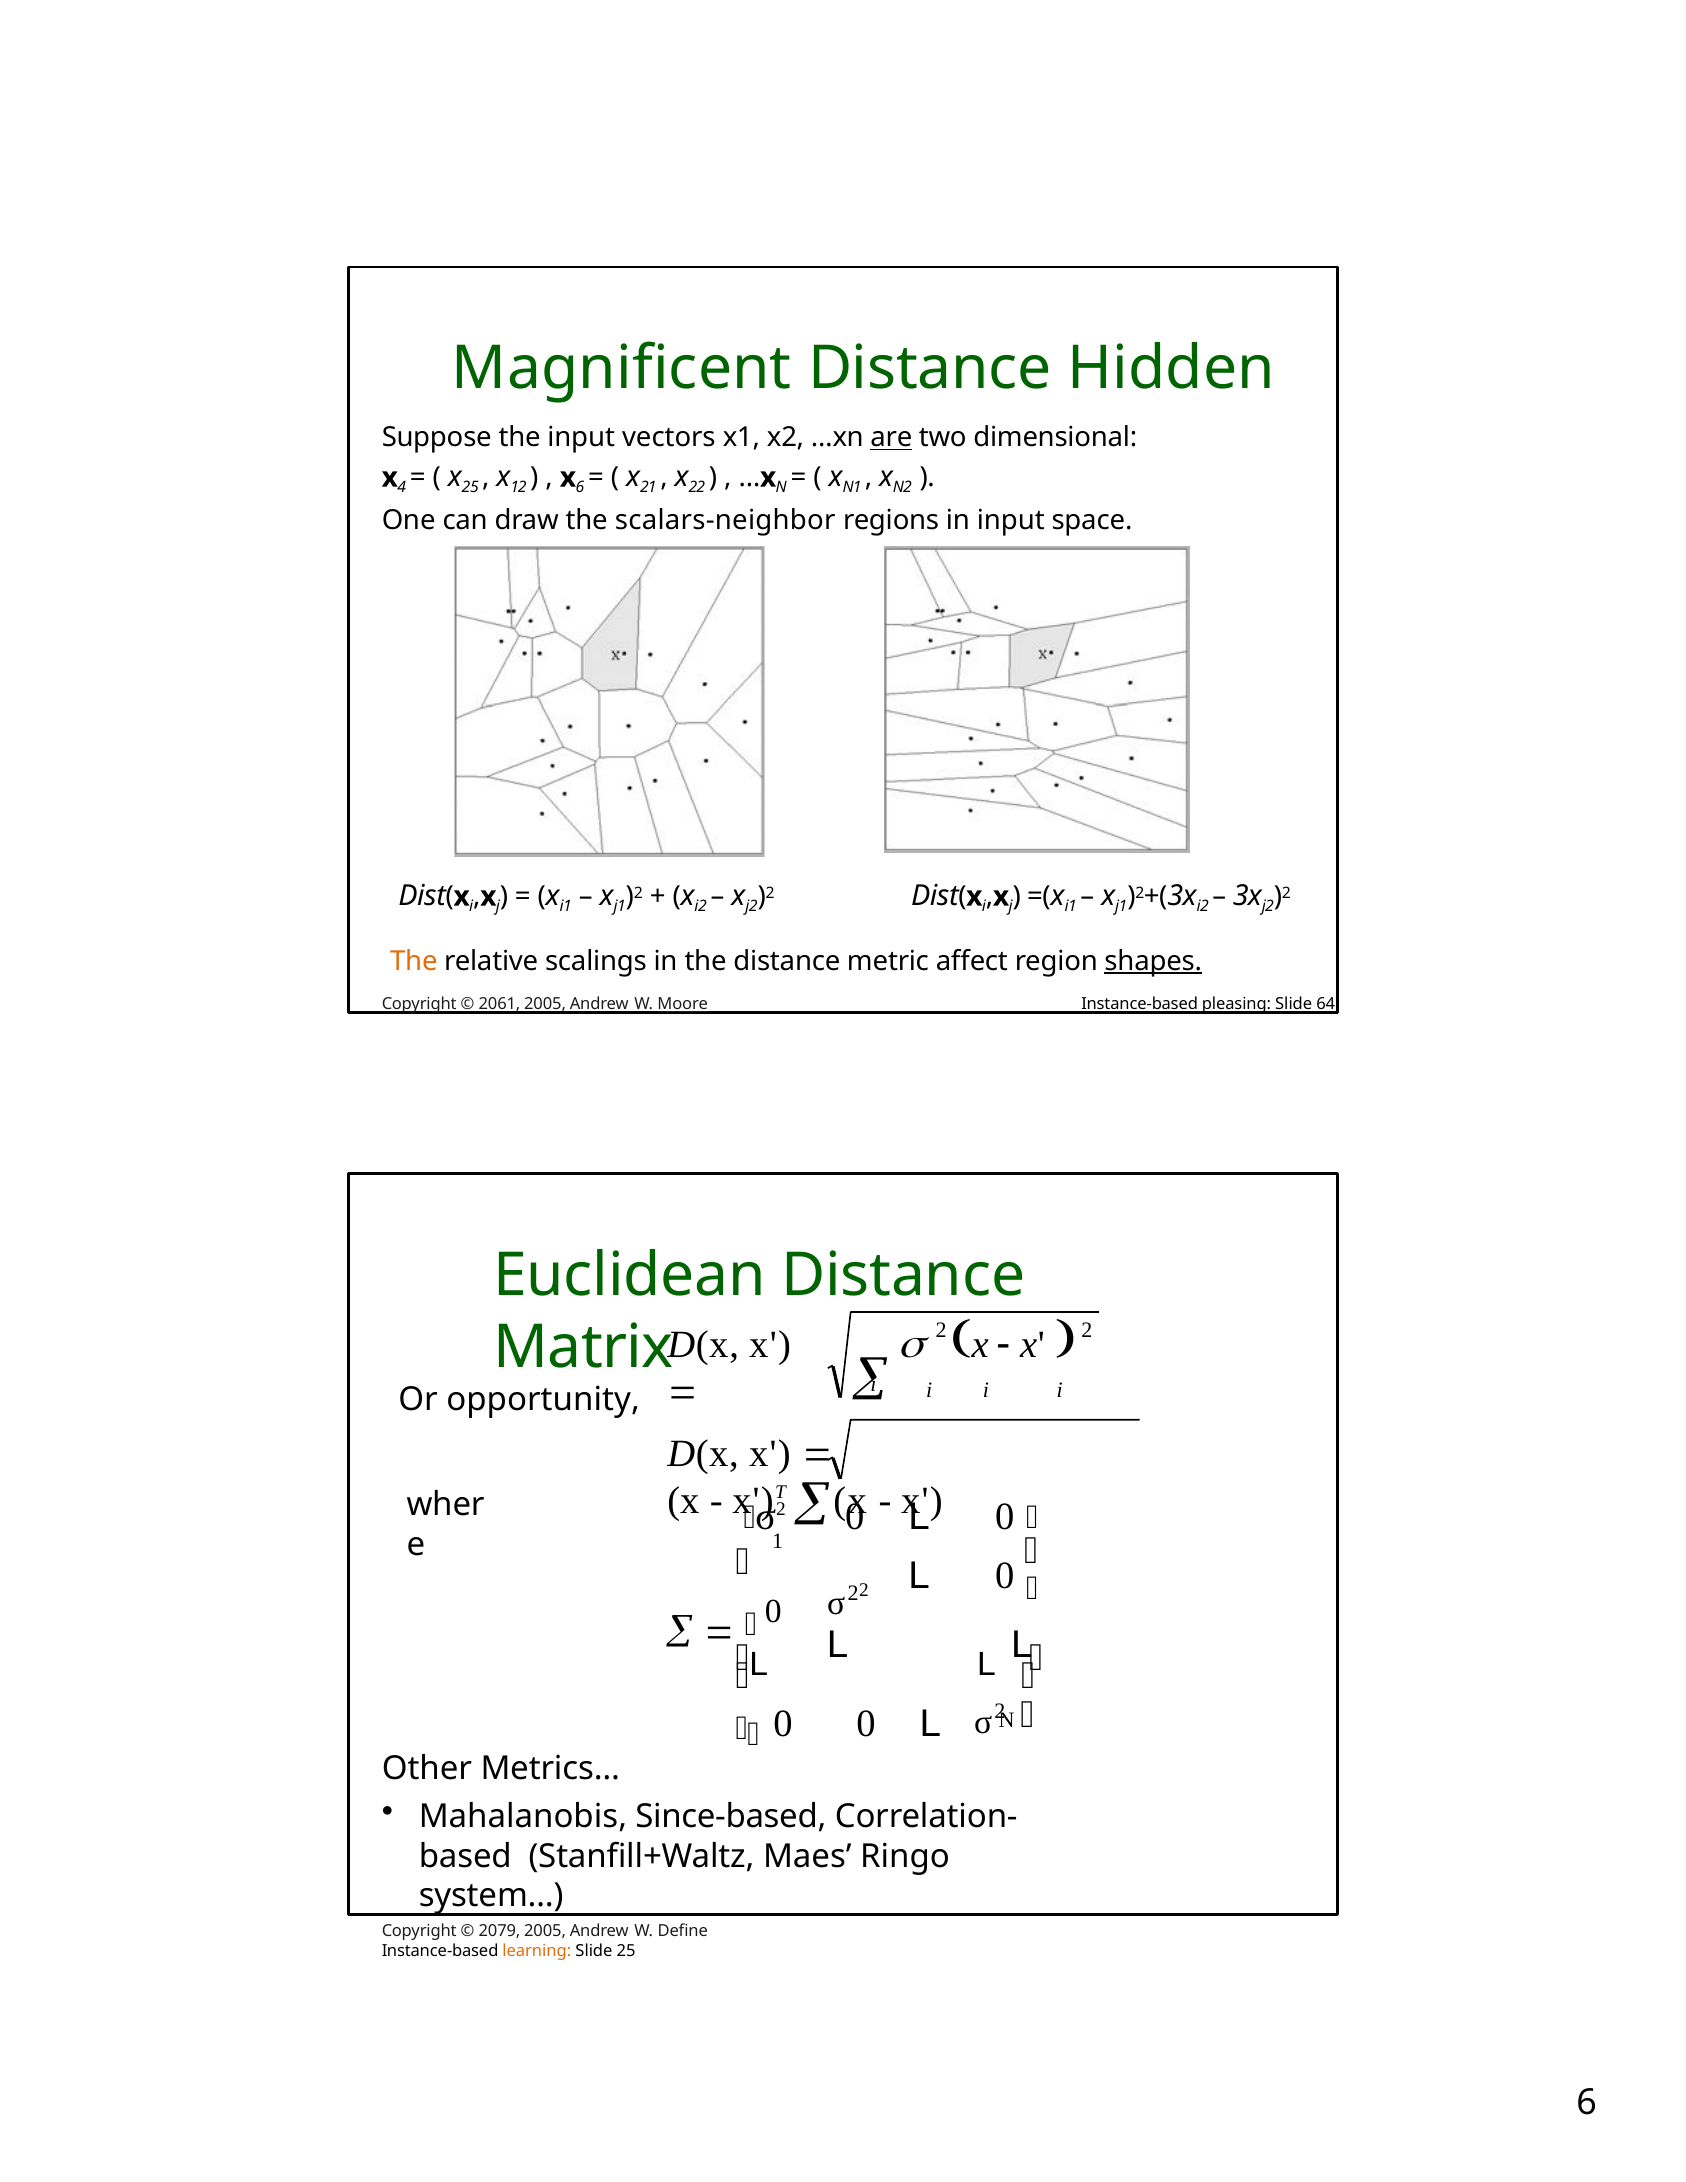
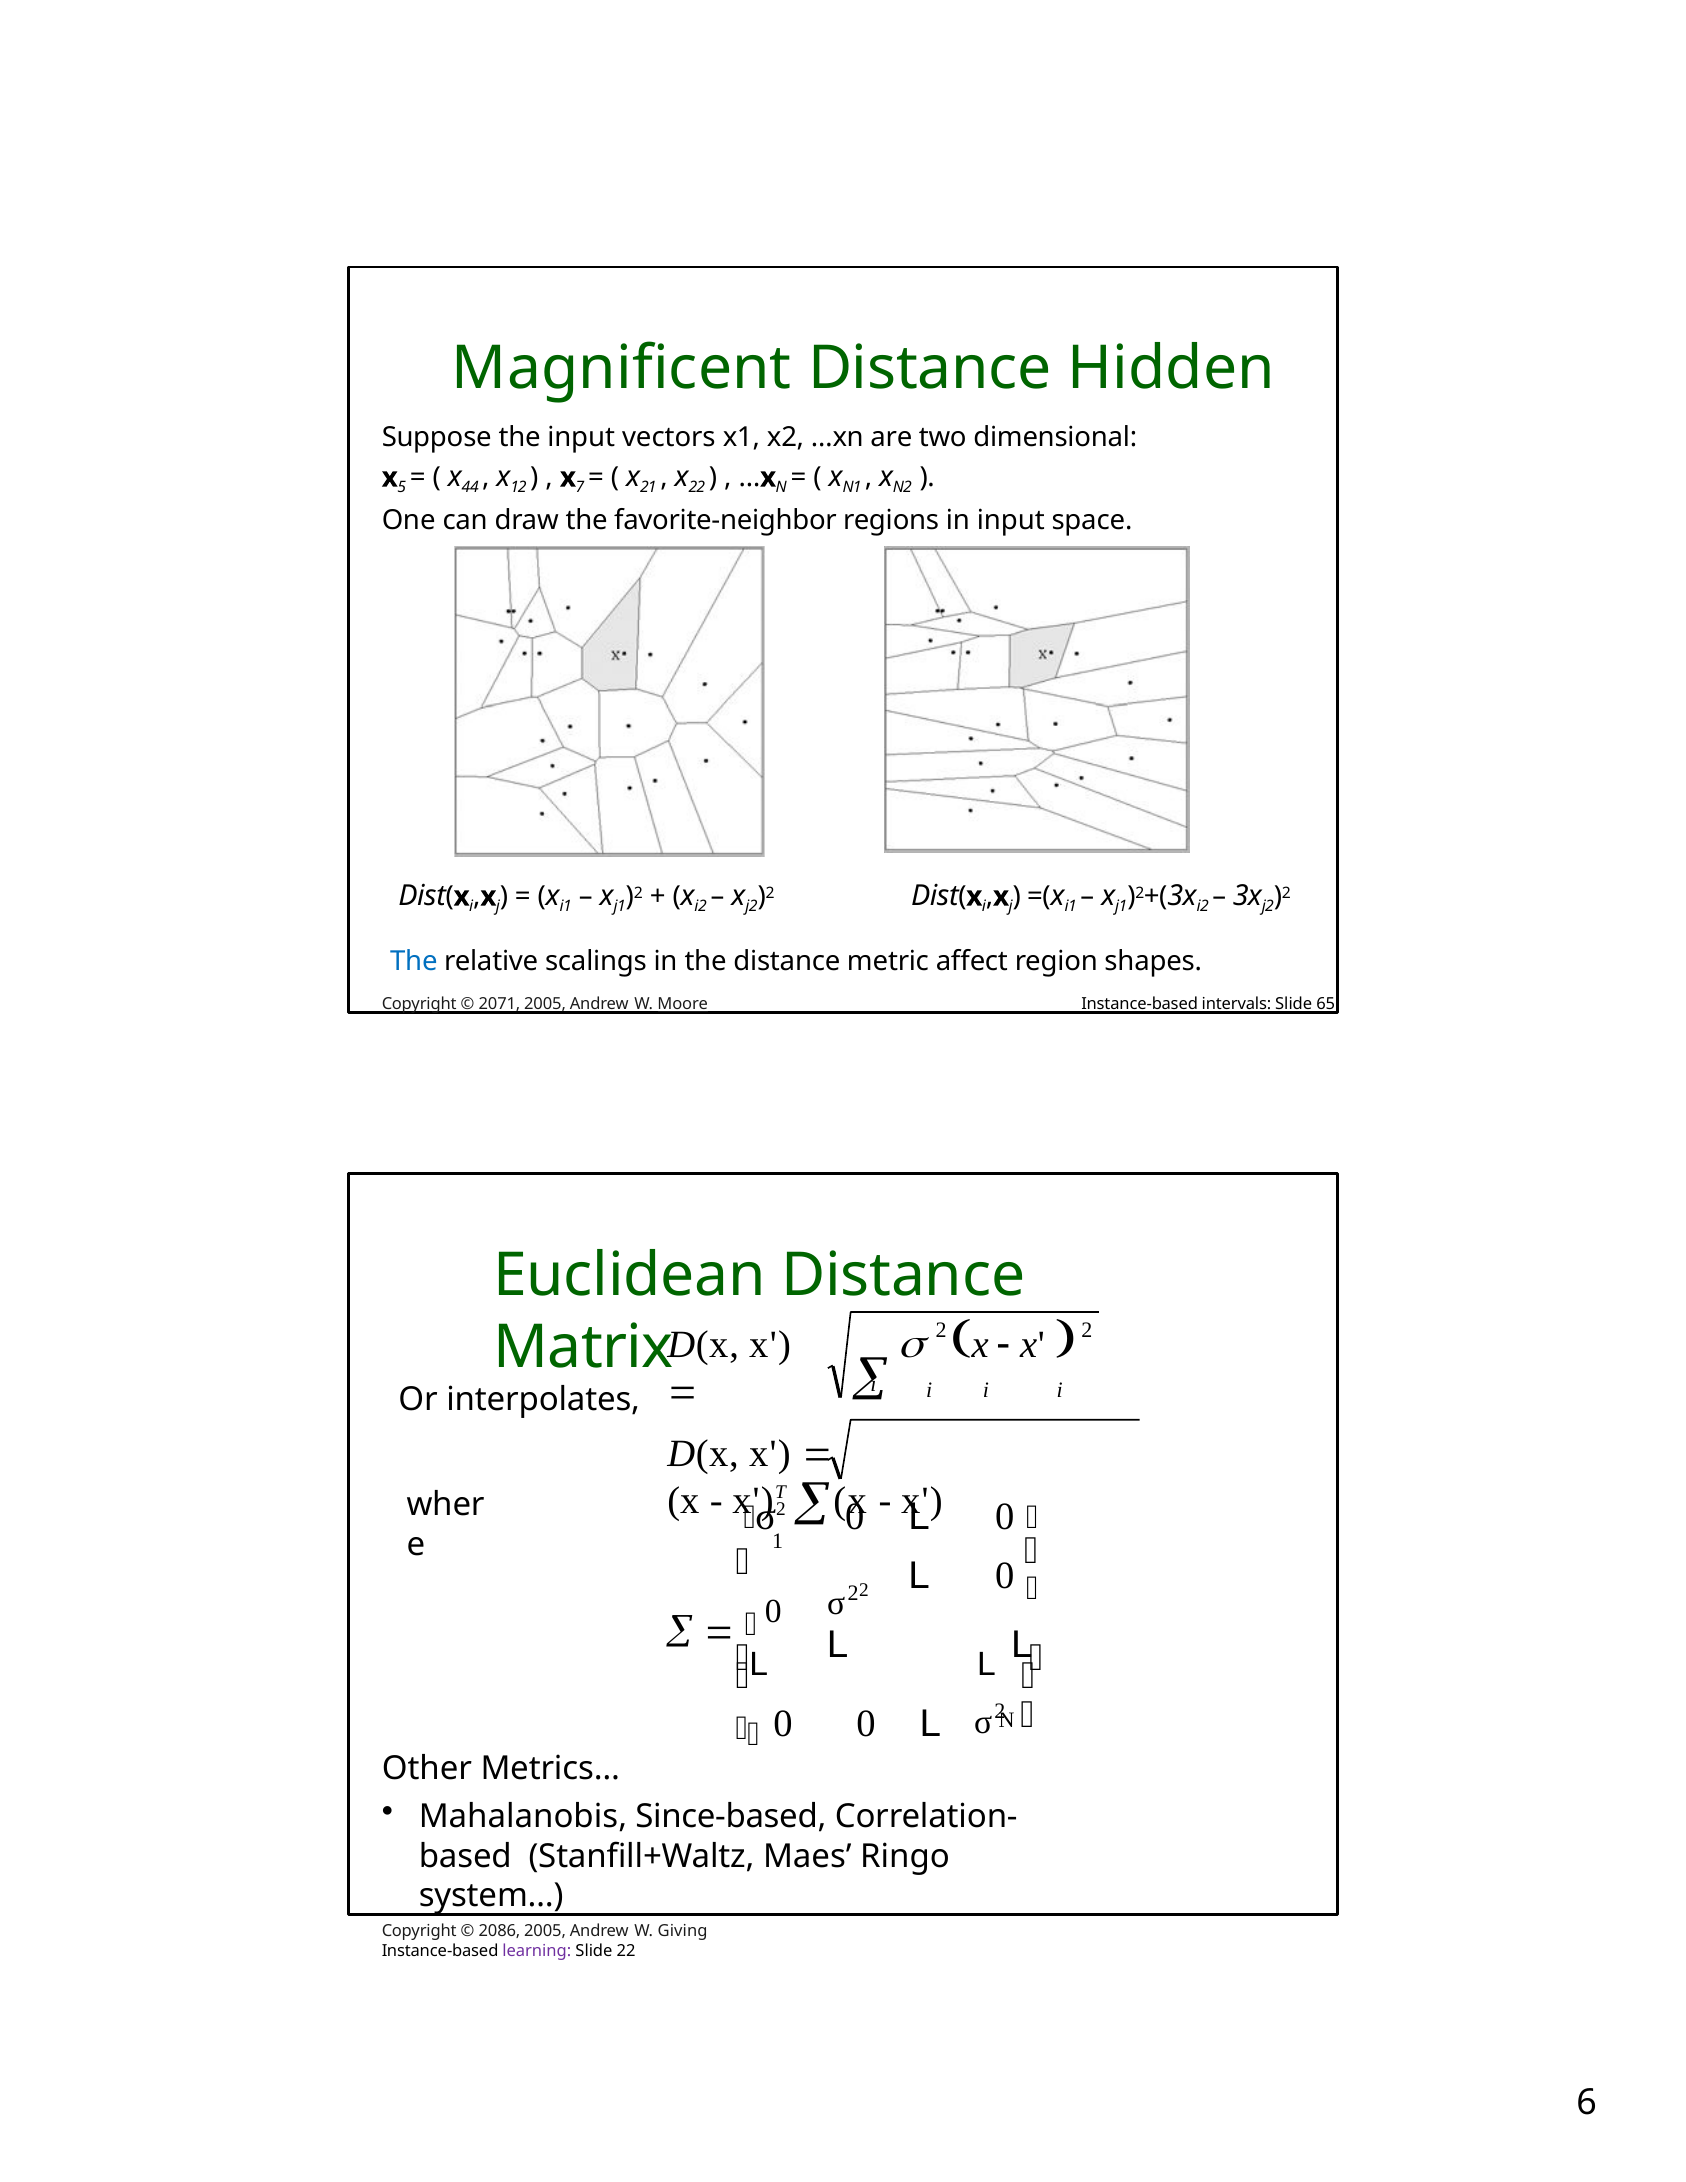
are underline: present -> none
4: 4 -> 5
x 25: 25 -> 44
6 at (580, 487): 6 -> 7
scalars-neighbor: scalars-neighbor -> favorite-neighbor
The at (414, 961) colour: orange -> blue
shapes underline: present -> none
2061: 2061 -> 2071
pleasing: pleasing -> intervals
64: 64 -> 65
opportunity: opportunity -> interpolates
2079: 2079 -> 2086
Define: Define -> Giving
learning colour: orange -> purple
Slide 25: 25 -> 22
